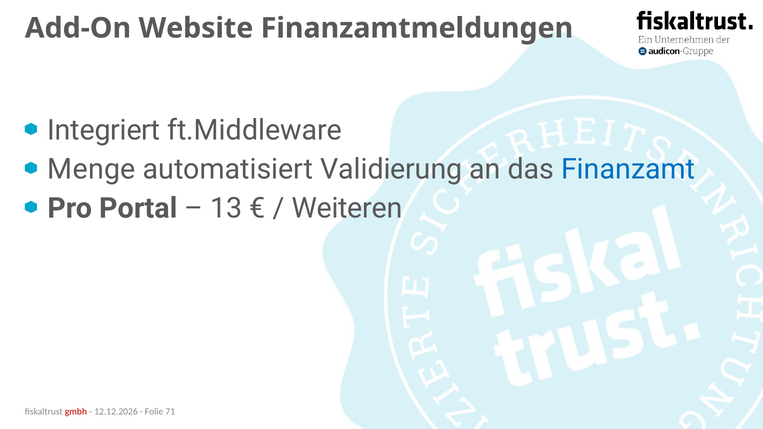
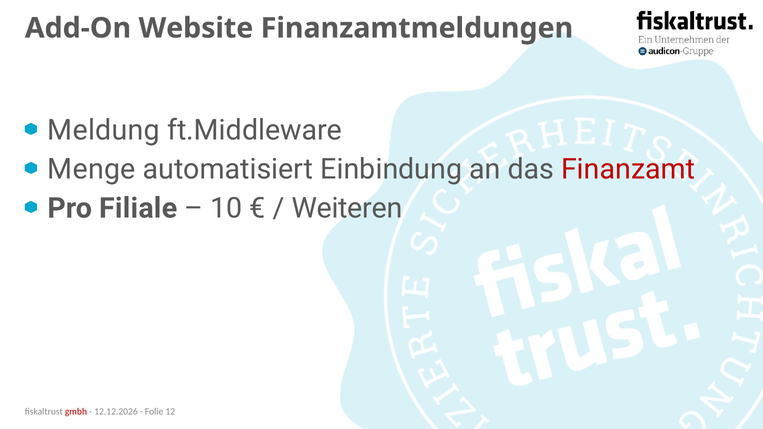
Integriert: Integriert -> Meldung
Validierung: Validierung -> Einbindung
Finanzamt colour: blue -> red
Portal: Portal -> Filiale
13: 13 -> 10
71: 71 -> 12
